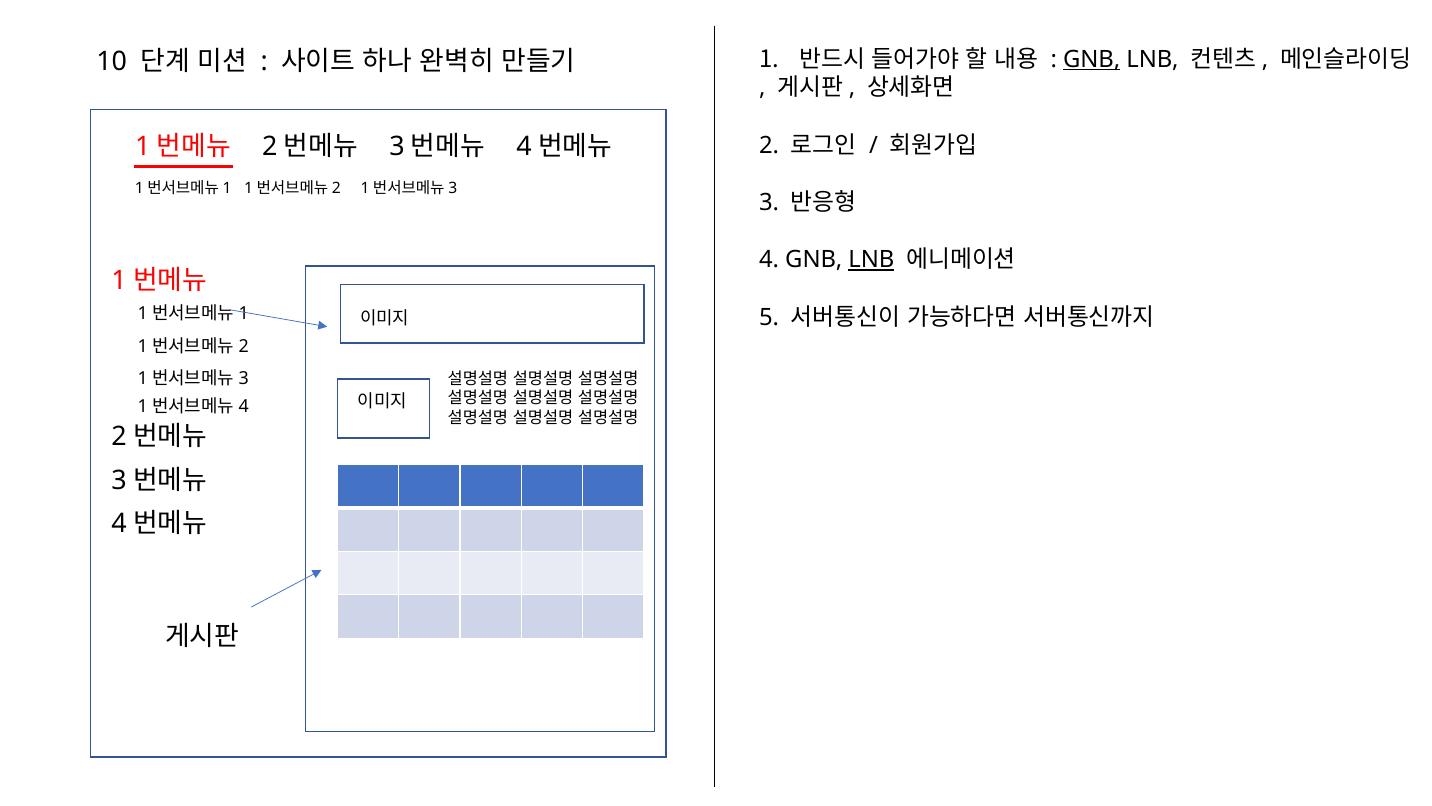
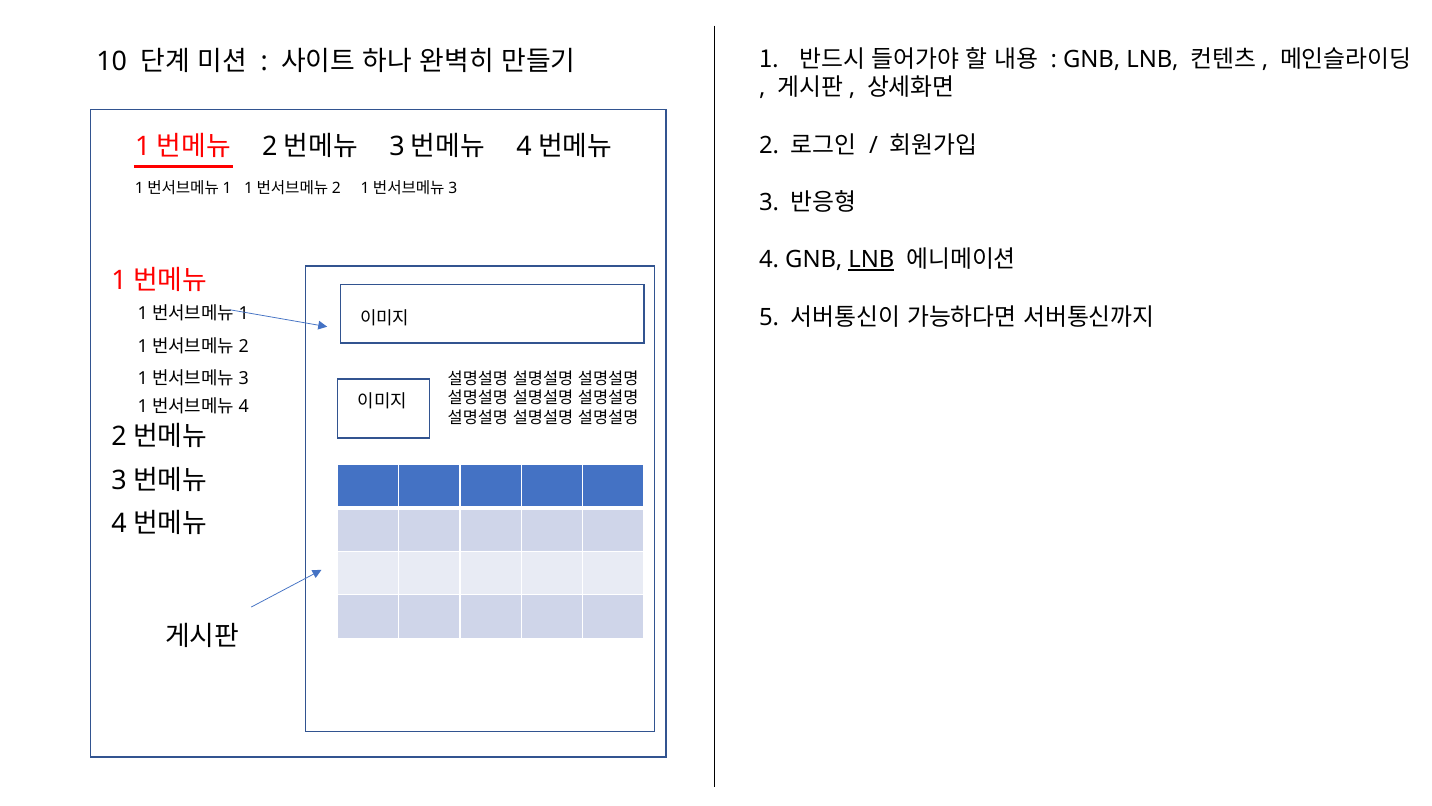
GNB at (1092, 59) underline: present -> none
